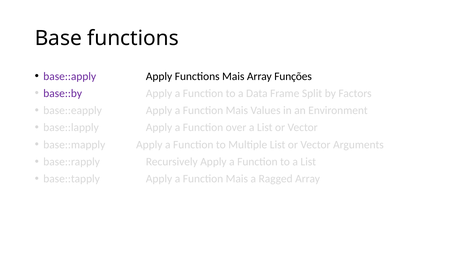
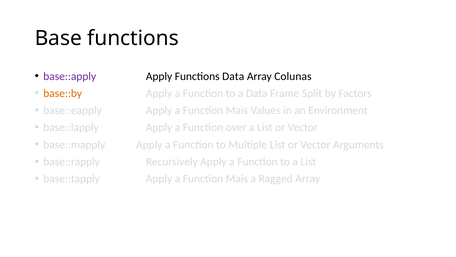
Functions Mais: Mais -> Data
Funções: Funções -> Colunas
base::by colour: purple -> orange
